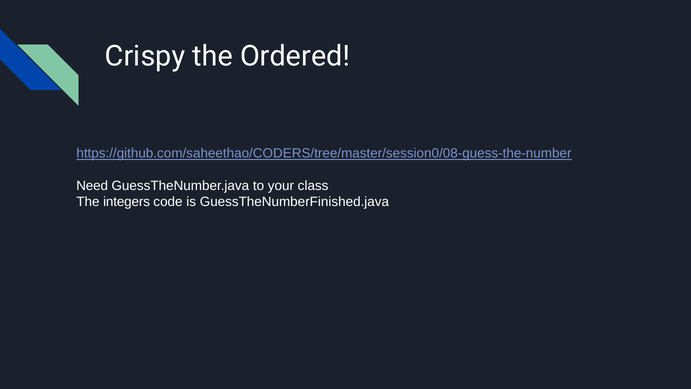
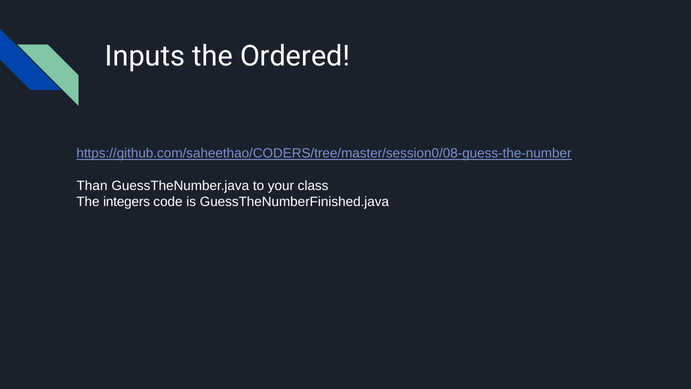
Crispy: Crispy -> Inputs
Need: Need -> Than
